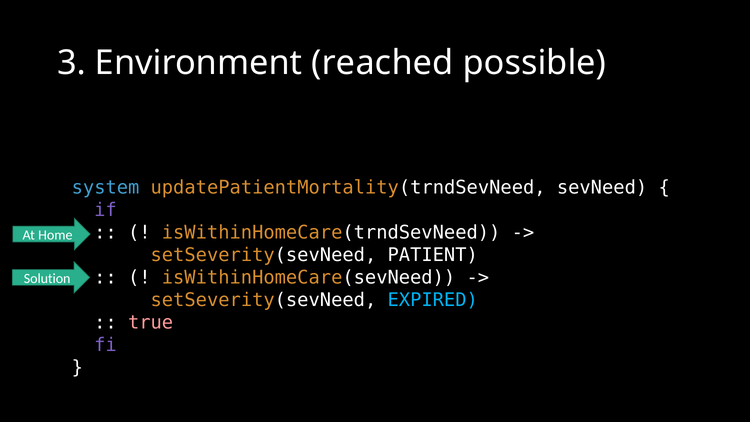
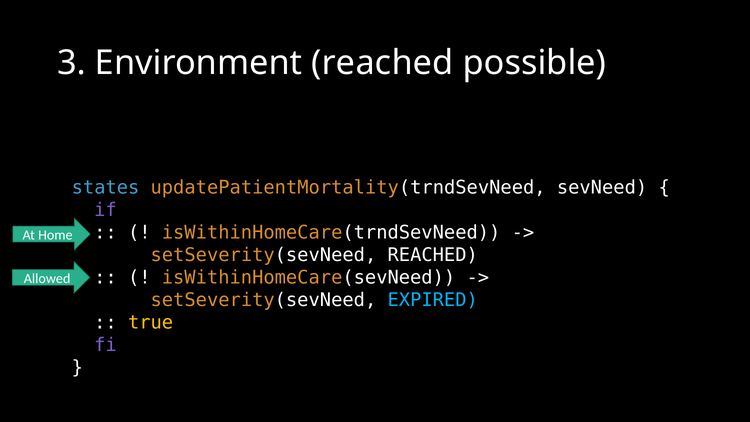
system: system -> states
setSeverity(sevNeed PATIENT: PATIENT -> REACHED
Solution: Solution -> Allowed
true colour: pink -> yellow
